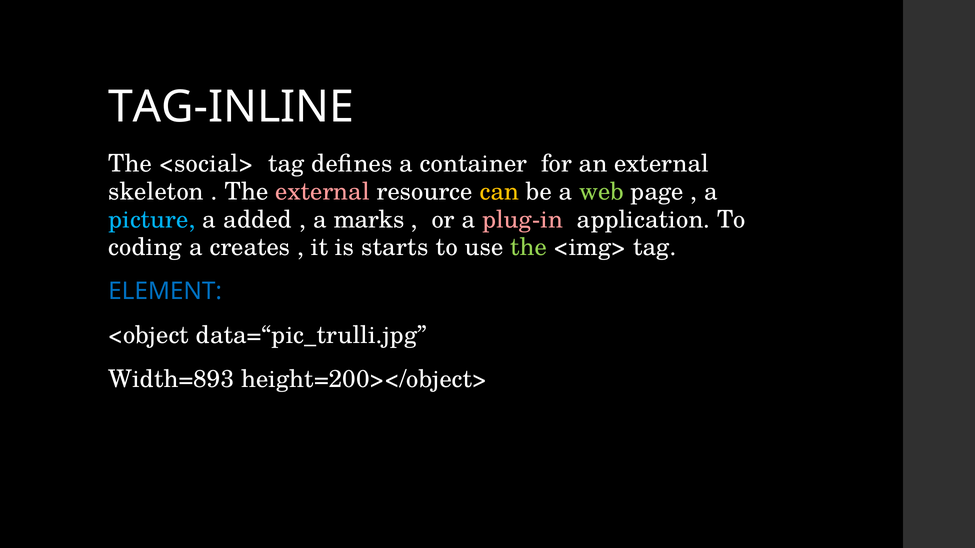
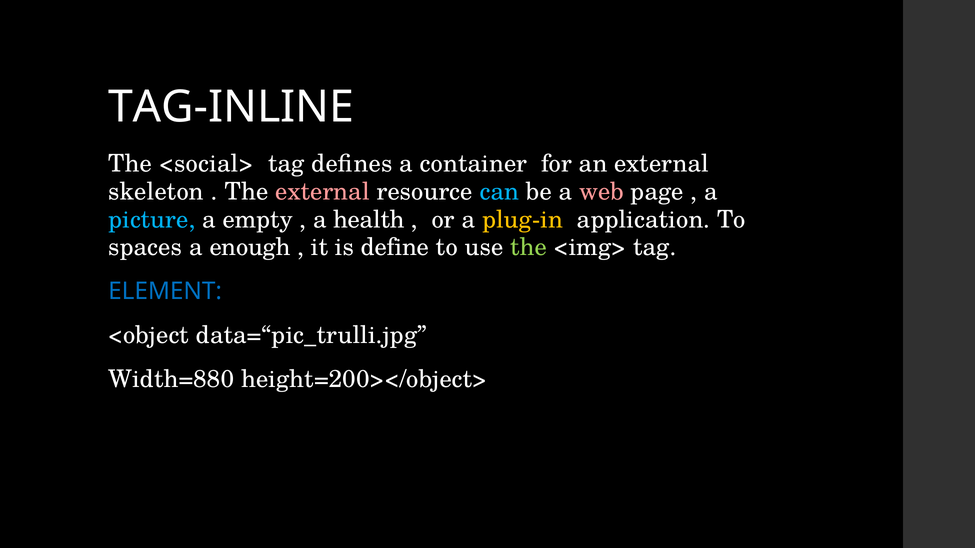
can colour: yellow -> light blue
web colour: light green -> pink
added: added -> empty
marks: marks -> health
plug-in colour: pink -> yellow
coding: coding -> spaces
creates: creates -> enough
starts: starts -> define
Width=893: Width=893 -> Width=880
